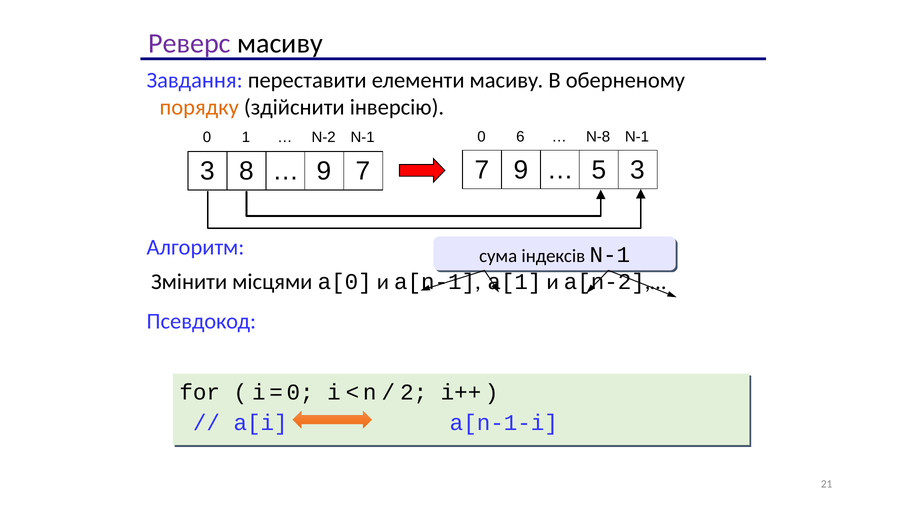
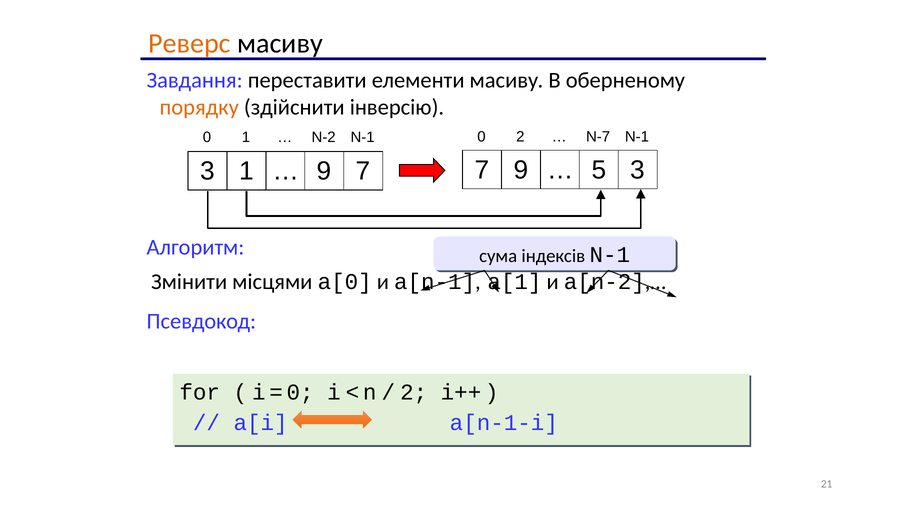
Реверс colour: purple -> orange
0 6: 6 -> 2
N-8: N-8 -> N-7
3 8: 8 -> 1
